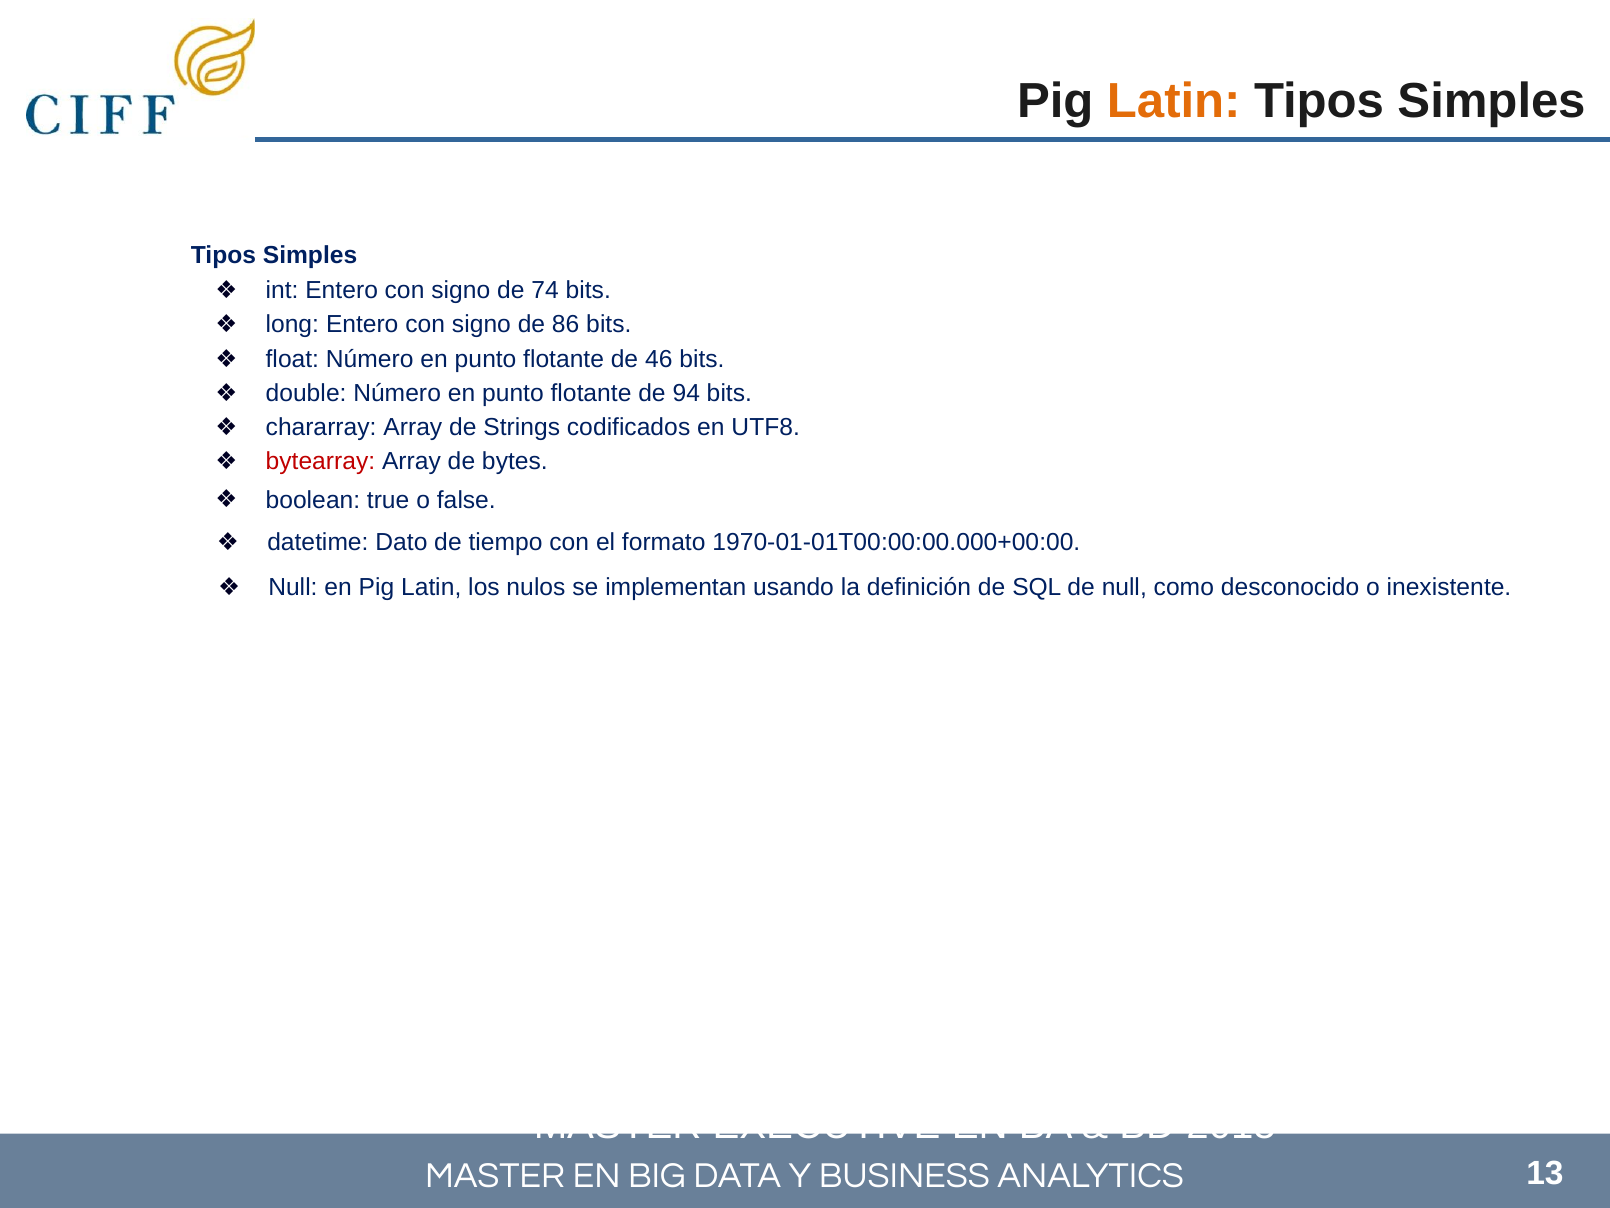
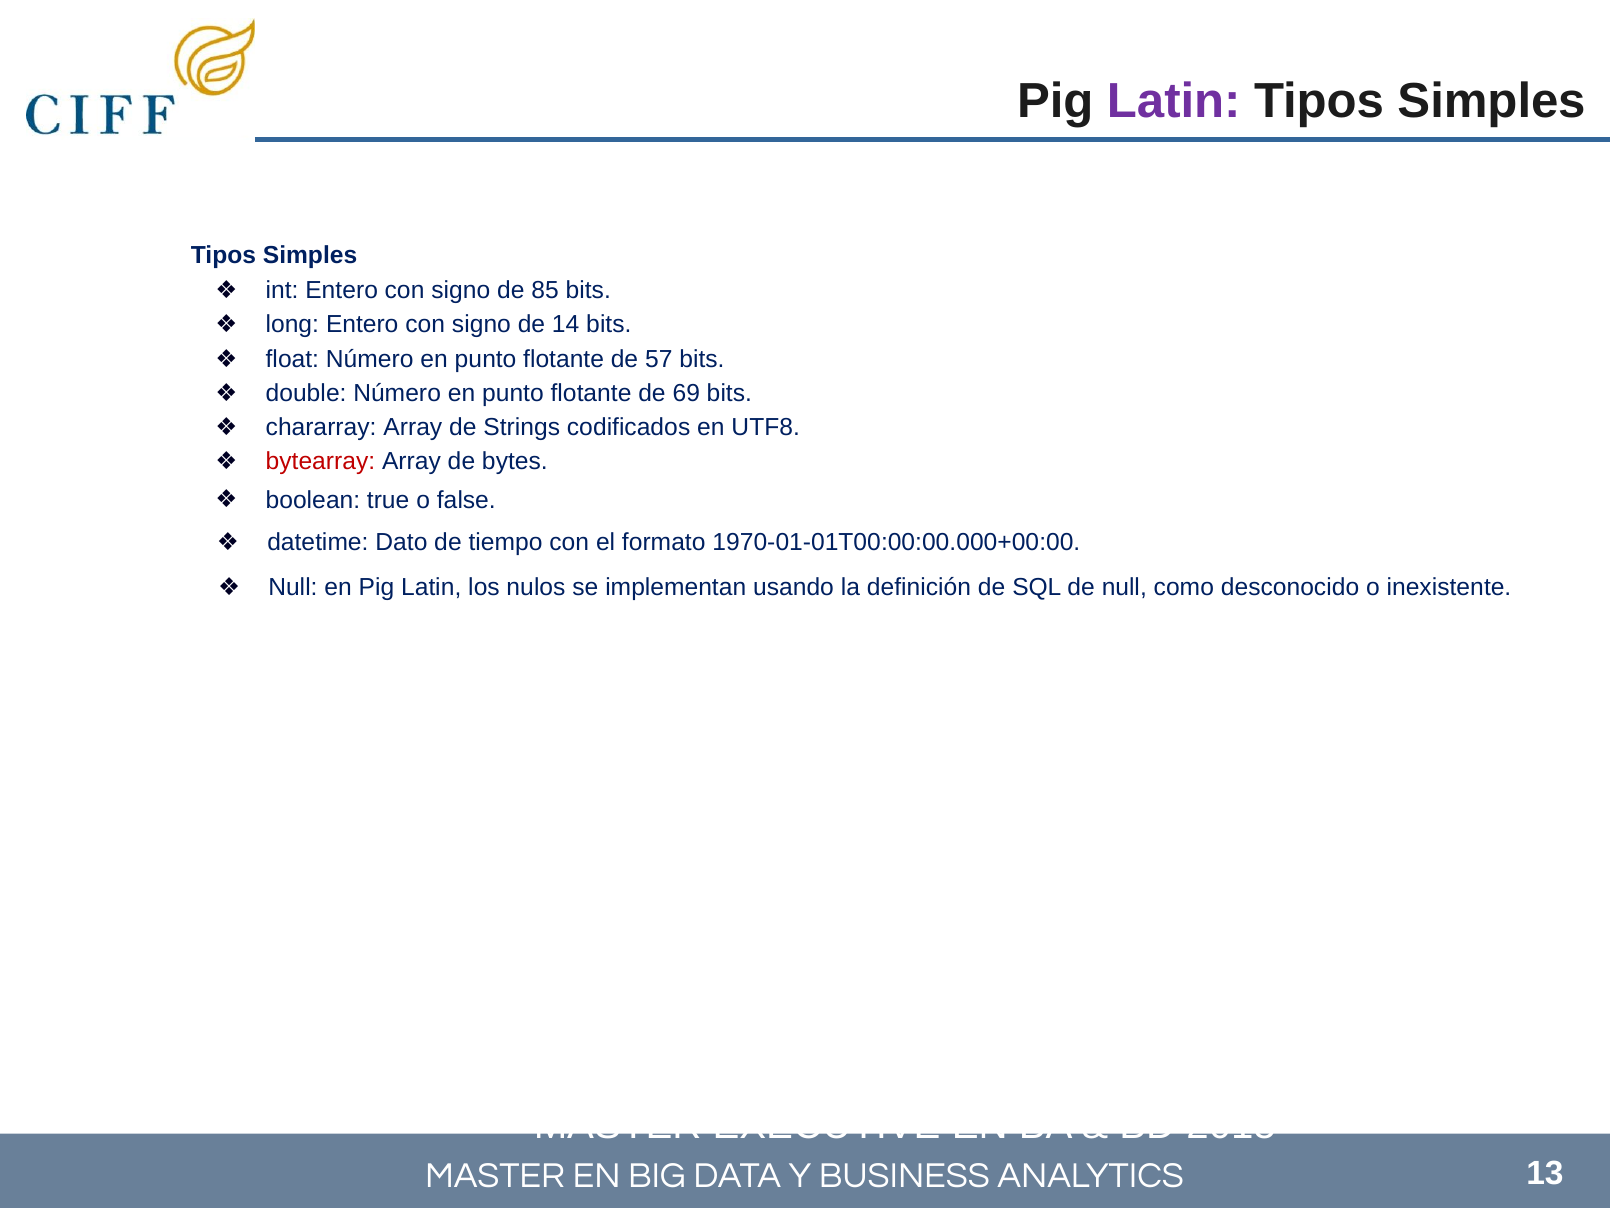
Latin at (1174, 101) colour: orange -> purple
74: 74 -> 85
86: 86 -> 14
46: 46 -> 57
94: 94 -> 69
